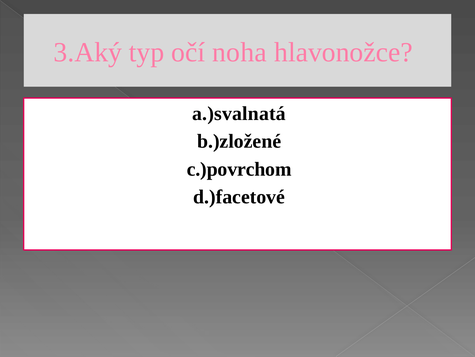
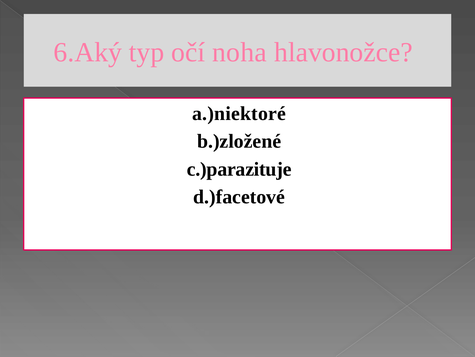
3.Aký: 3.Aký -> 6.Aký
a.)svalnatá: a.)svalnatá -> a.)niektoré
c.)povrchom: c.)povrchom -> c.)parazituje
